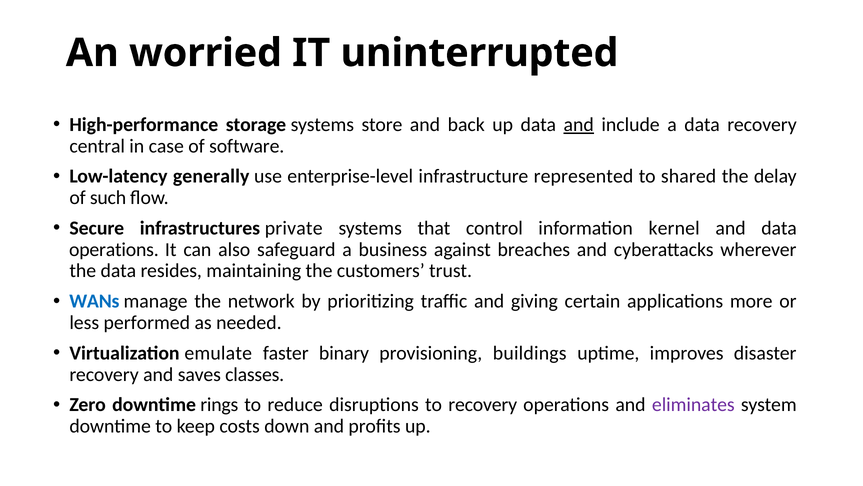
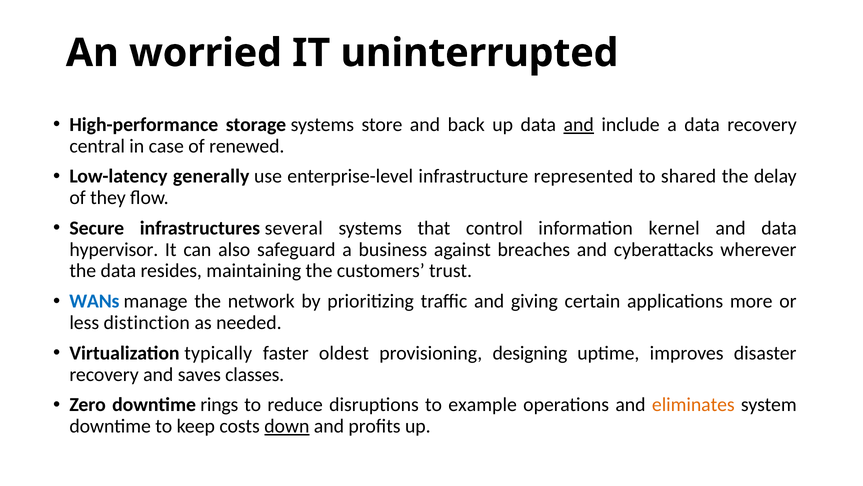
software: software -> renewed
such: such -> they
private: private -> several
operations at (114, 249): operations -> hypervisor
performed: performed -> distinction
emulate: emulate -> typically
binary: binary -> oldest
buildings: buildings -> designing
to recovery: recovery -> example
eliminates colour: purple -> orange
down underline: none -> present
